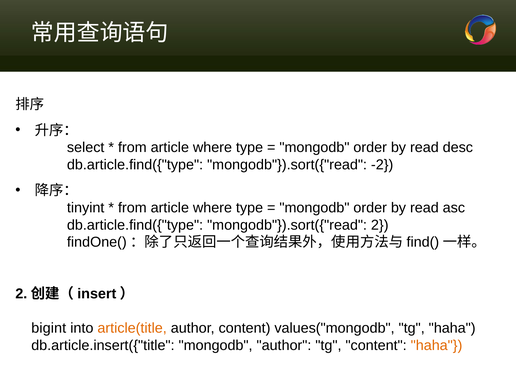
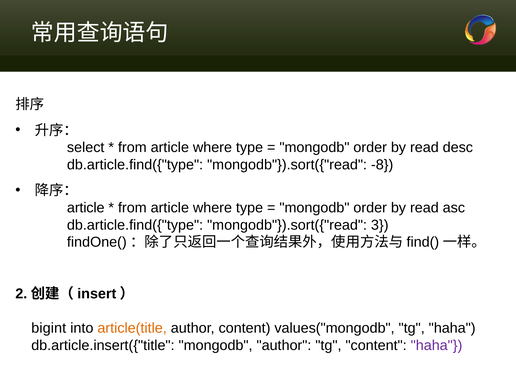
-2: -2 -> -8
tinyint at (86, 208): tinyint -> article
2: 2 -> 3
haha at (437, 345) colour: orange -> purple
